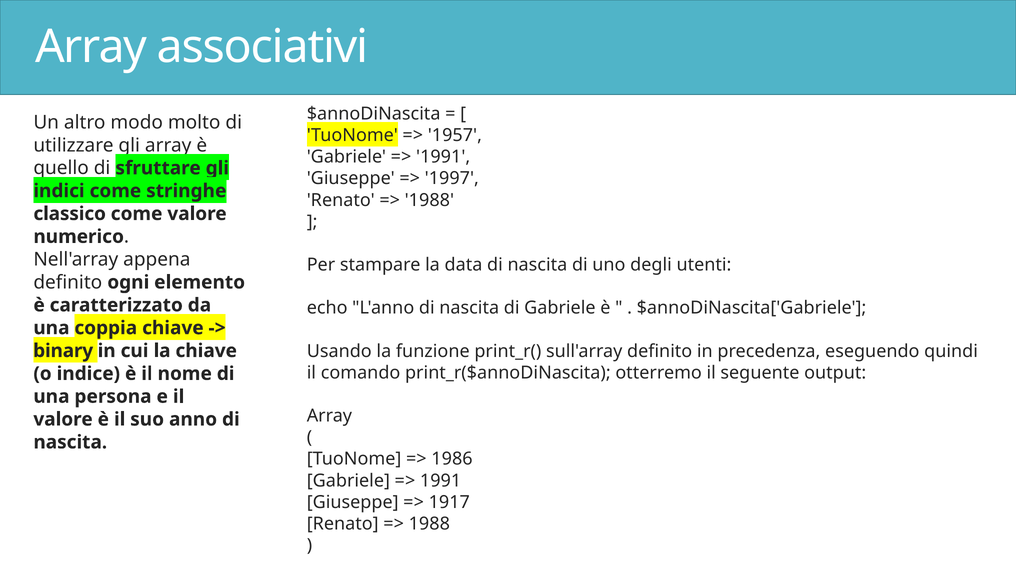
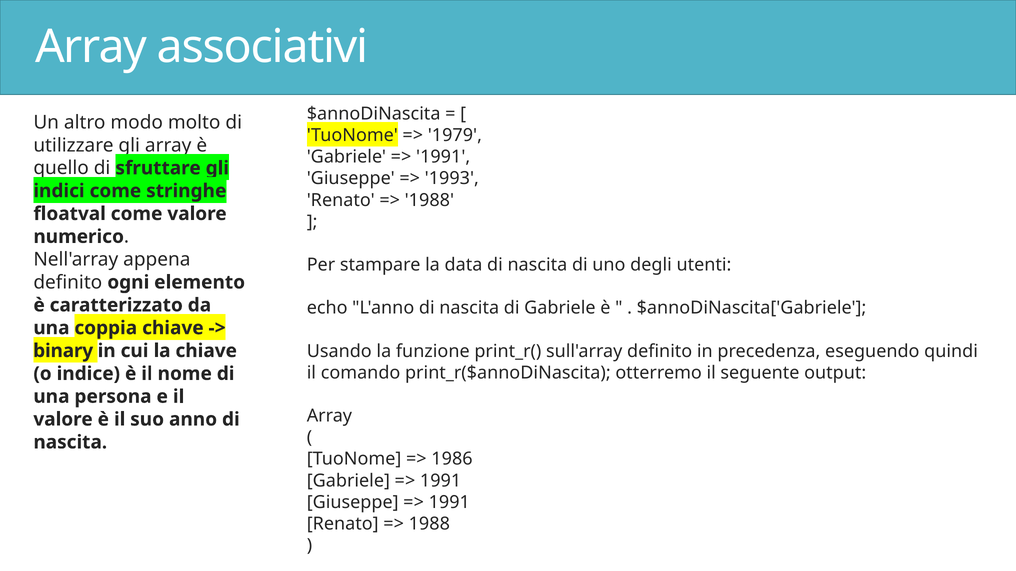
1957: 1957 -> 1979
1997: 1997 -> 1993
classico: classico -> floatval
1917 at (449, 503): 1917 -> 1991
